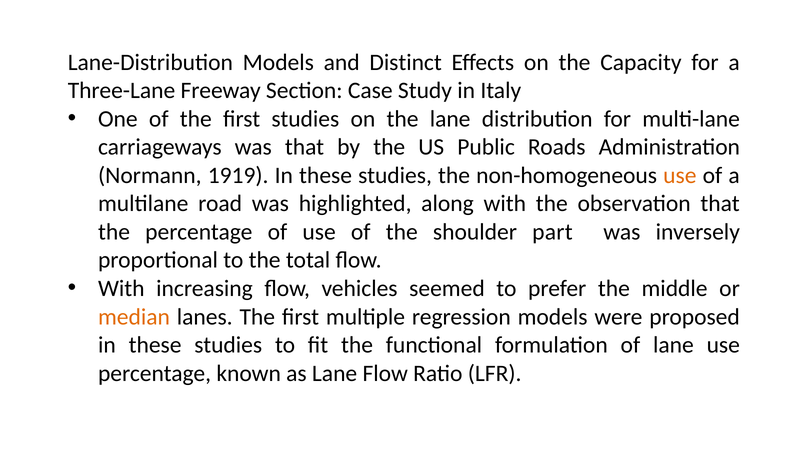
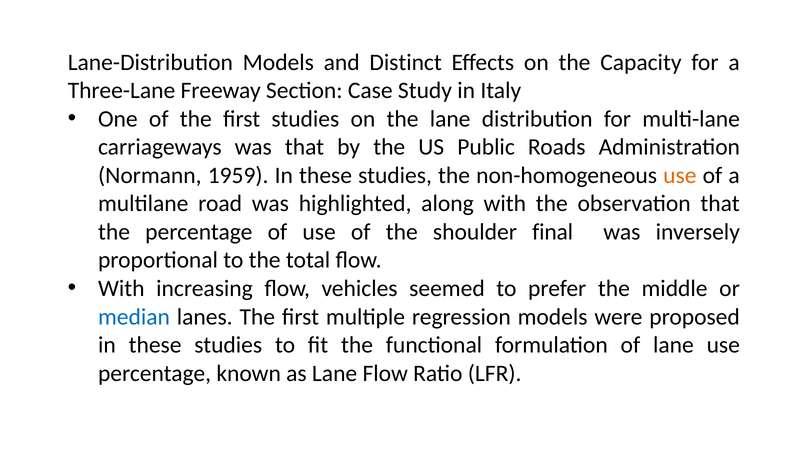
1919: 1919 -> 1959
part: part -> final
median colour: orange -> blue
